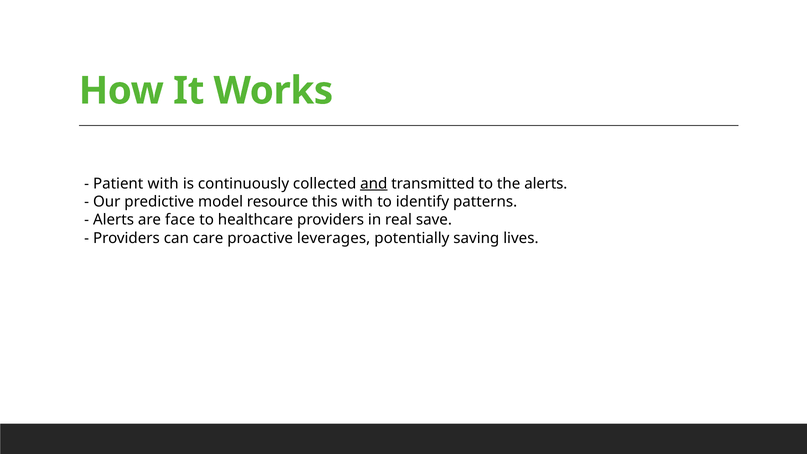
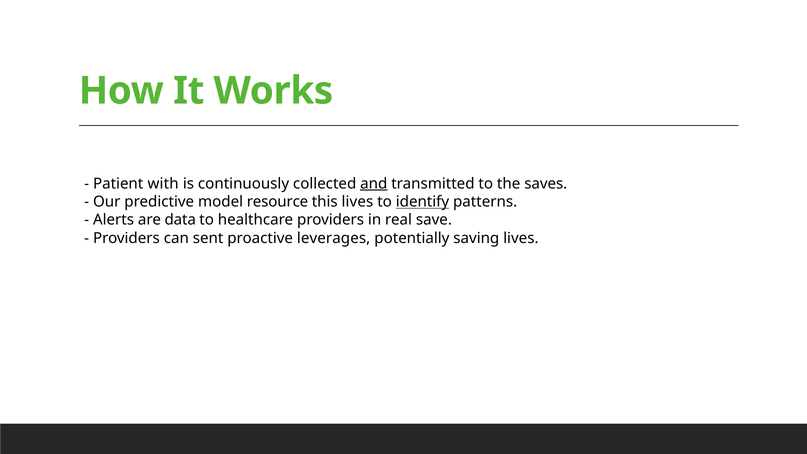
the alerts: alerts -> saves
this with: with -> lives
identify underline: none -> present
face: face -> data
care: care -> sent
